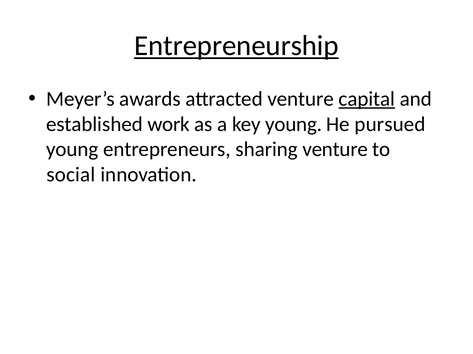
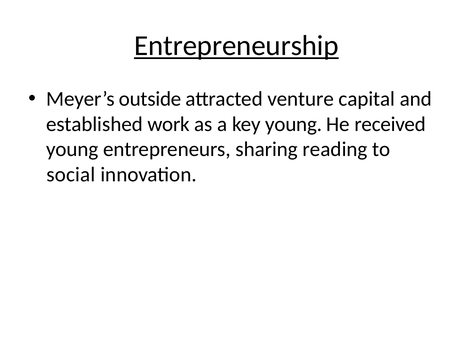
awards: awards -> outside
capital underline: present -> none
pursued: pursued -> received
sharing venture: venture -> reading
